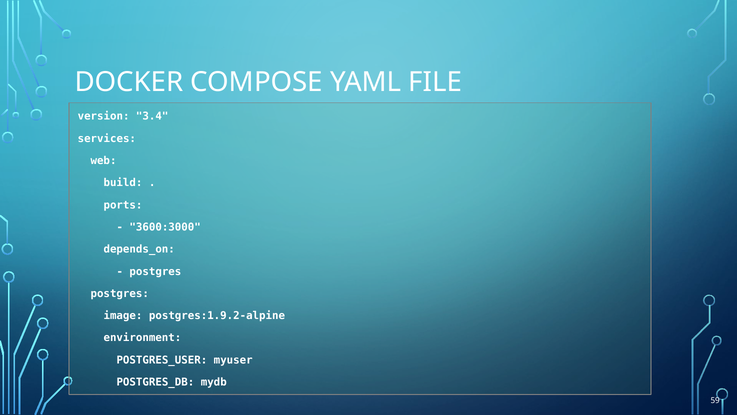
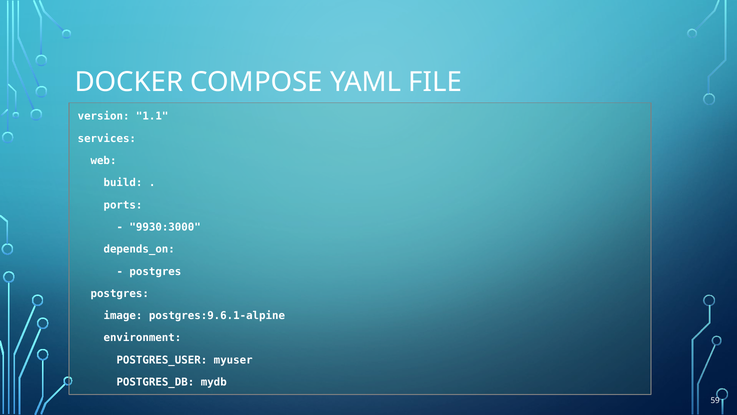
3.4: 3.4 -> 1.1
3600:3000: 3600:3000 -> 9930:3000
postgres:1.9.2-alpine: postgres:1.9.2-alpine -> postgres:9.6.1-alpine
